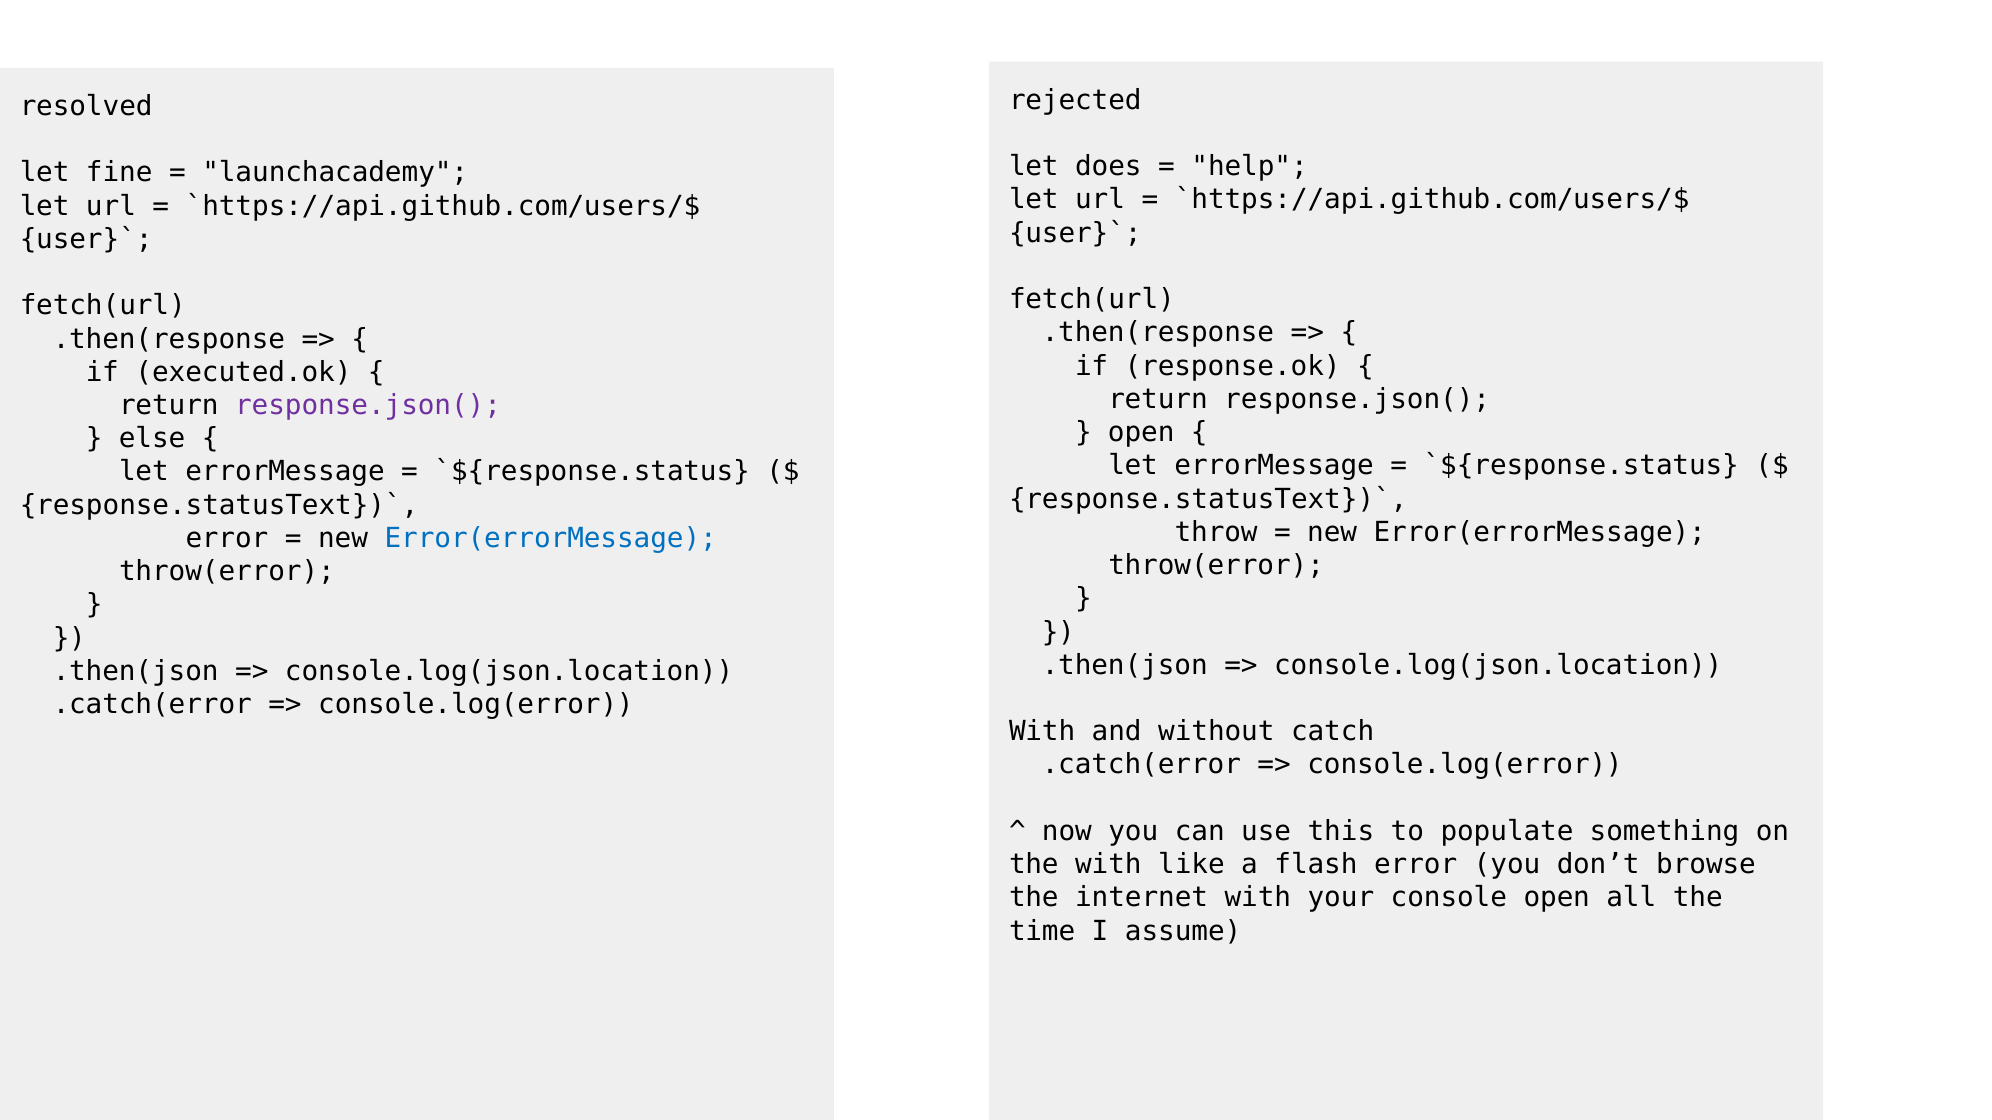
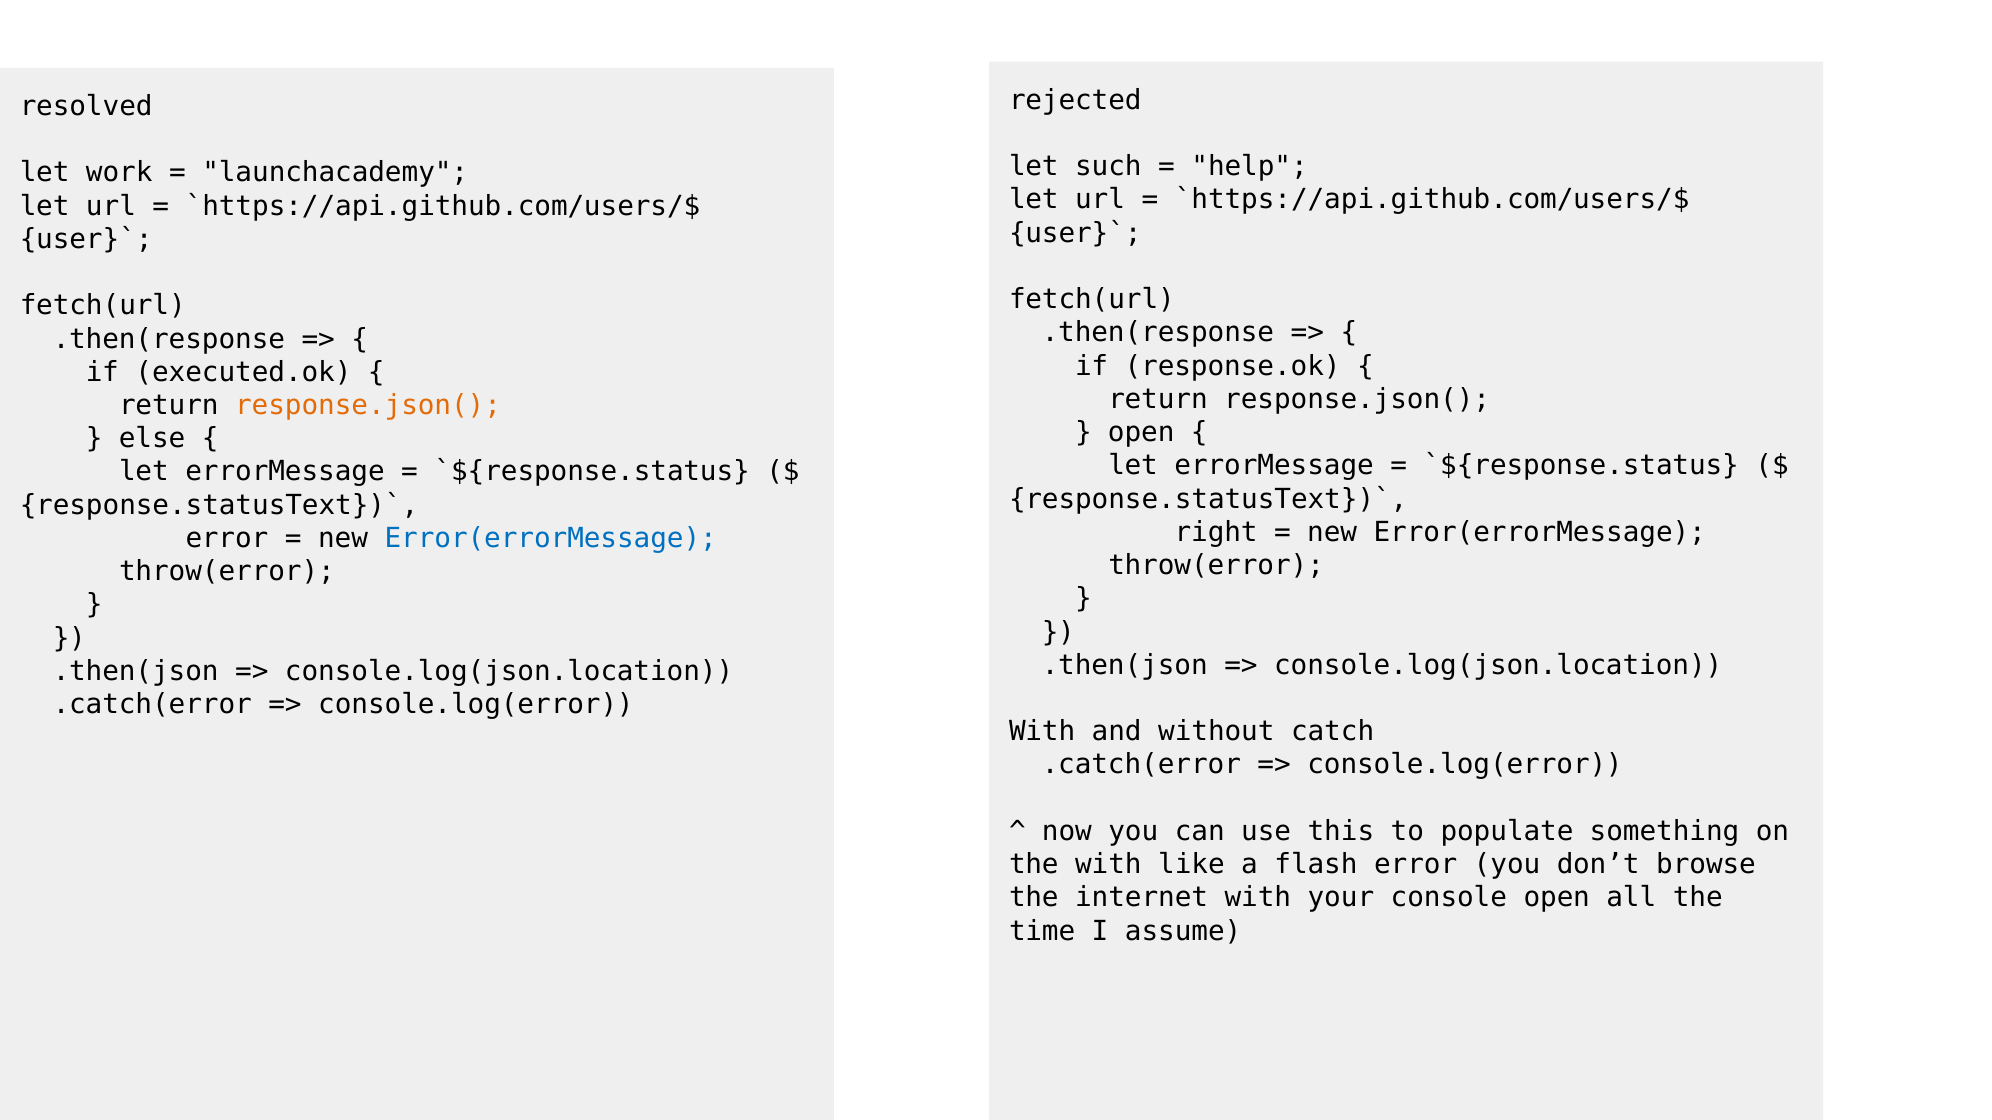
does: does -> such
fine: fine -> work
response.json( at (368, 406) colour: purple -> orange
throw: throw -> right
